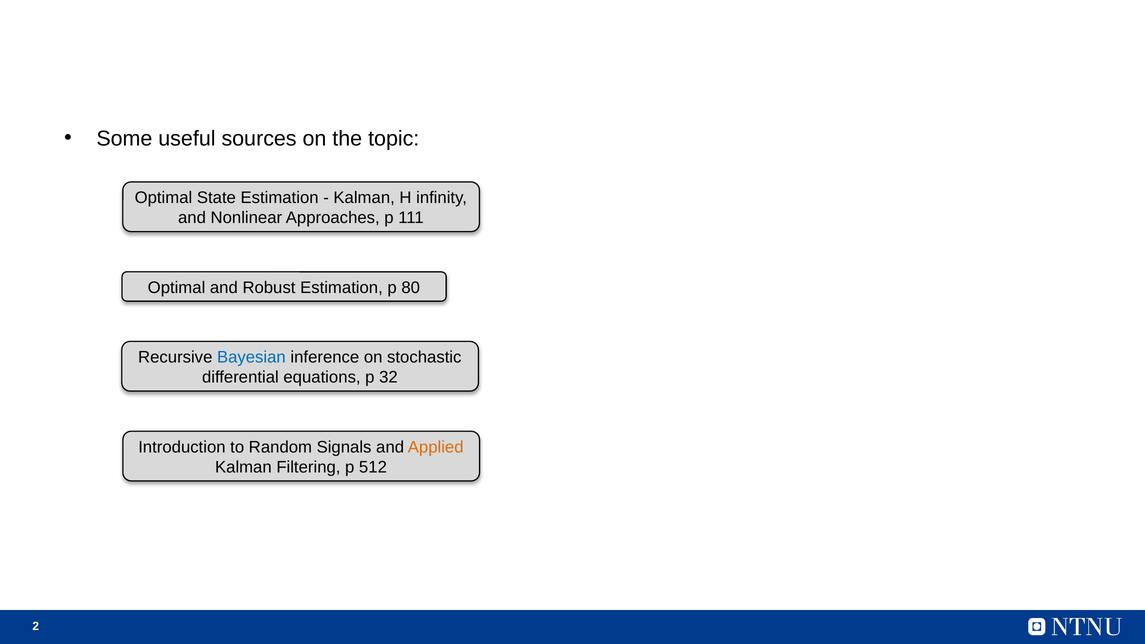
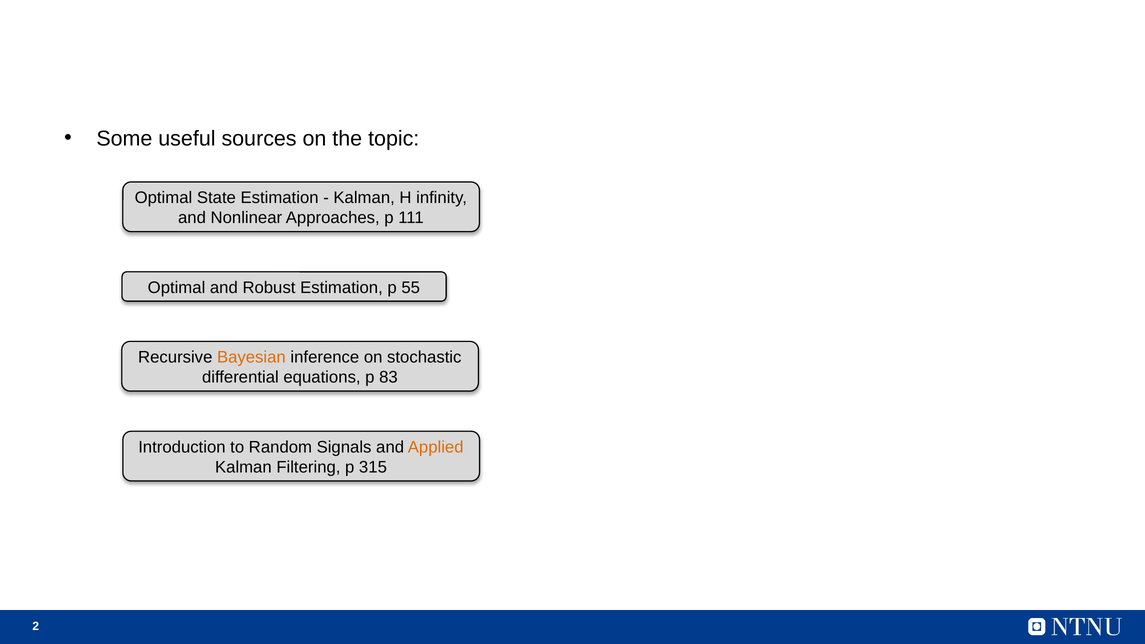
80: 80 -> 55
Bayesian colour: blue -> orange
32: 32 -> 83
512: 512 -> 315
